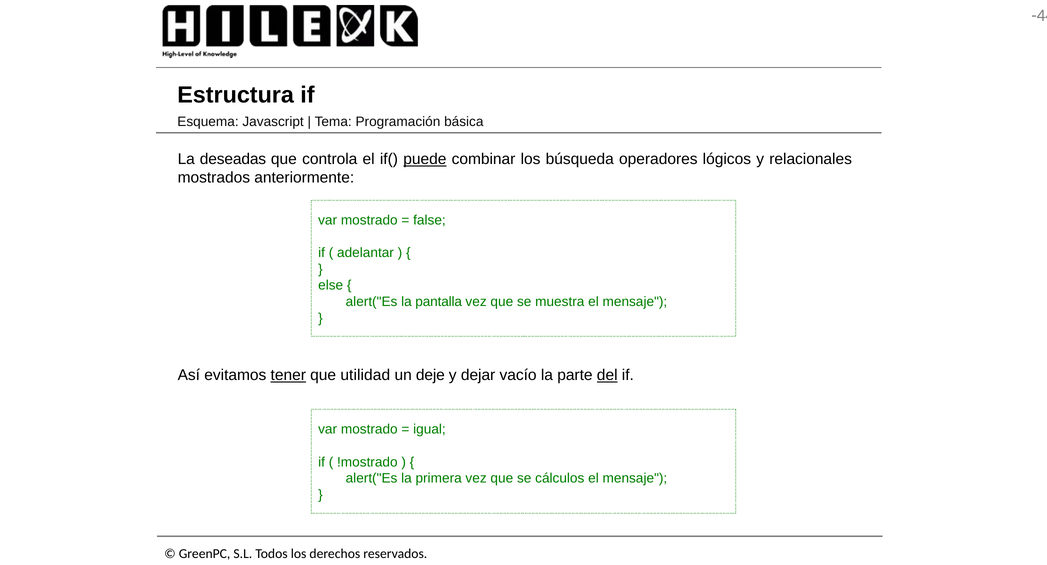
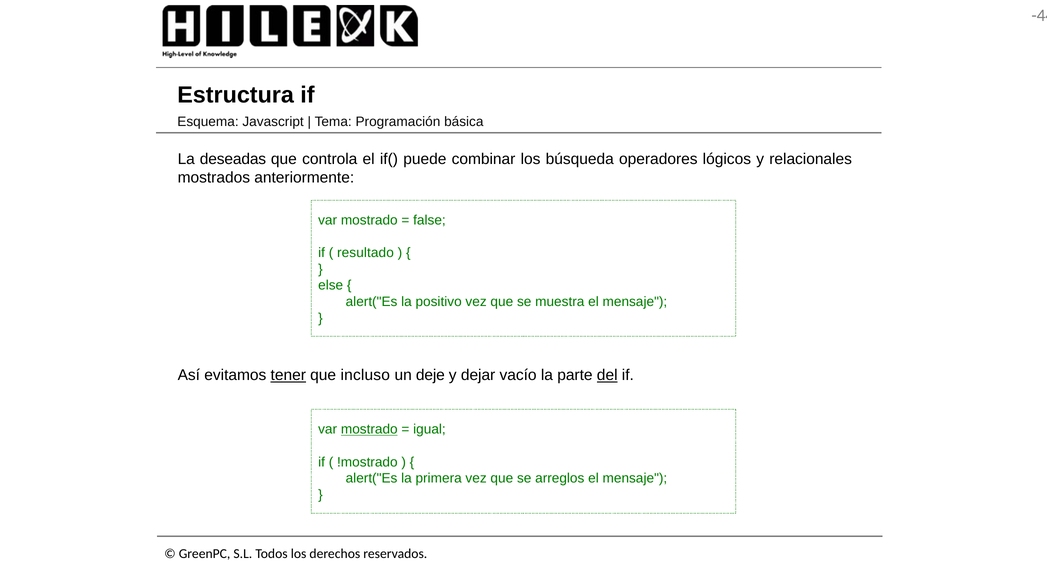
puede underline: present -> none
adelantar: adelantar -> resultado
pantalla: pantalla -> positivo
utilidad: utilidad -> incluso
mostrado at (369, 429) underline: none -> present
cálculos: cálculos -> arreglos
